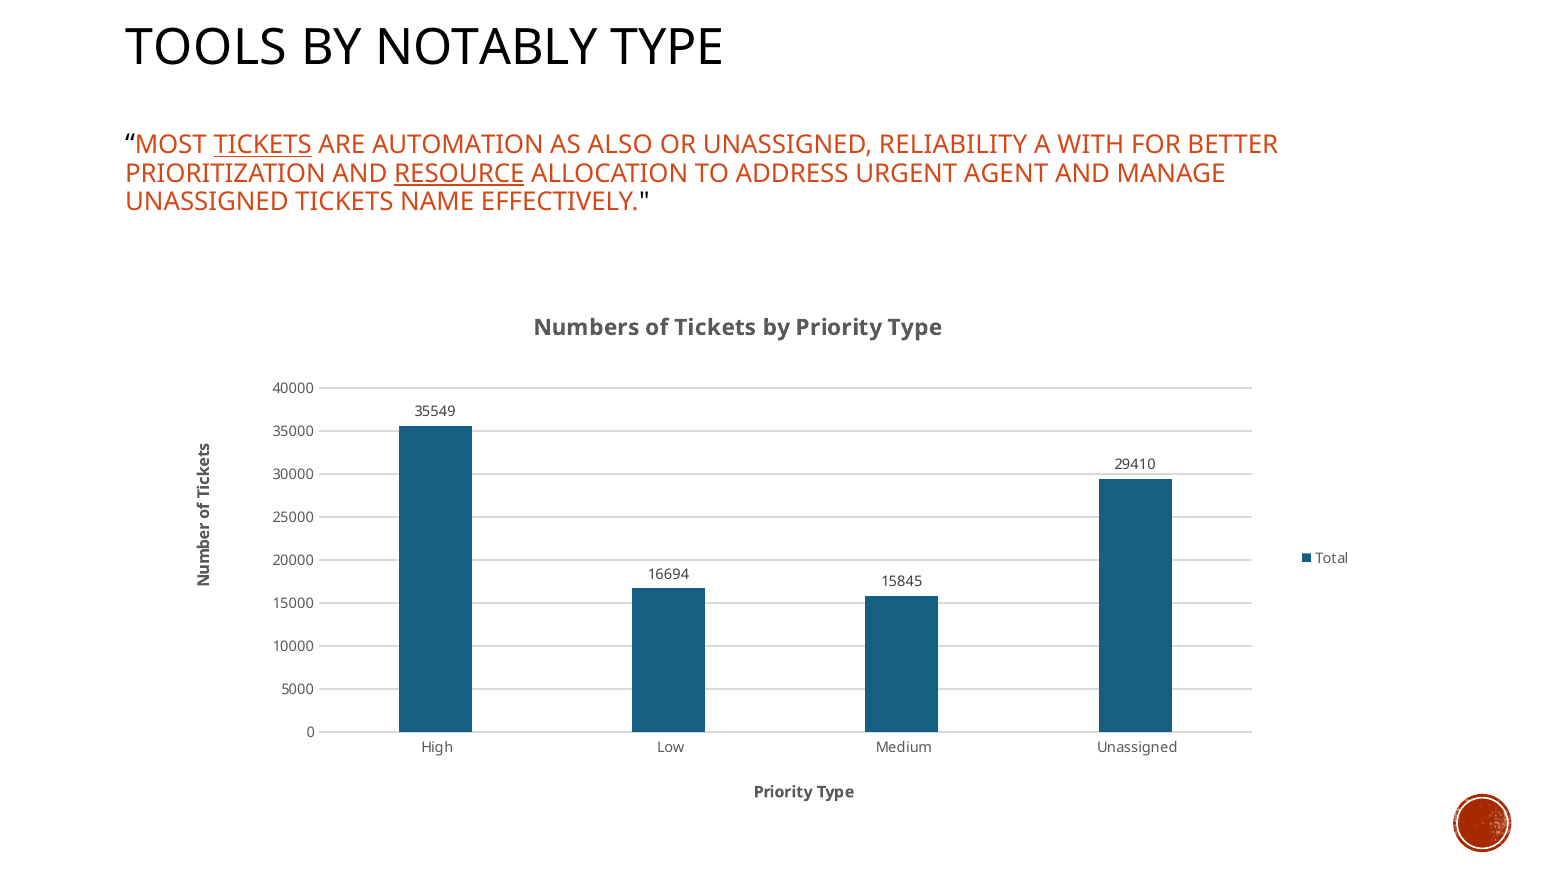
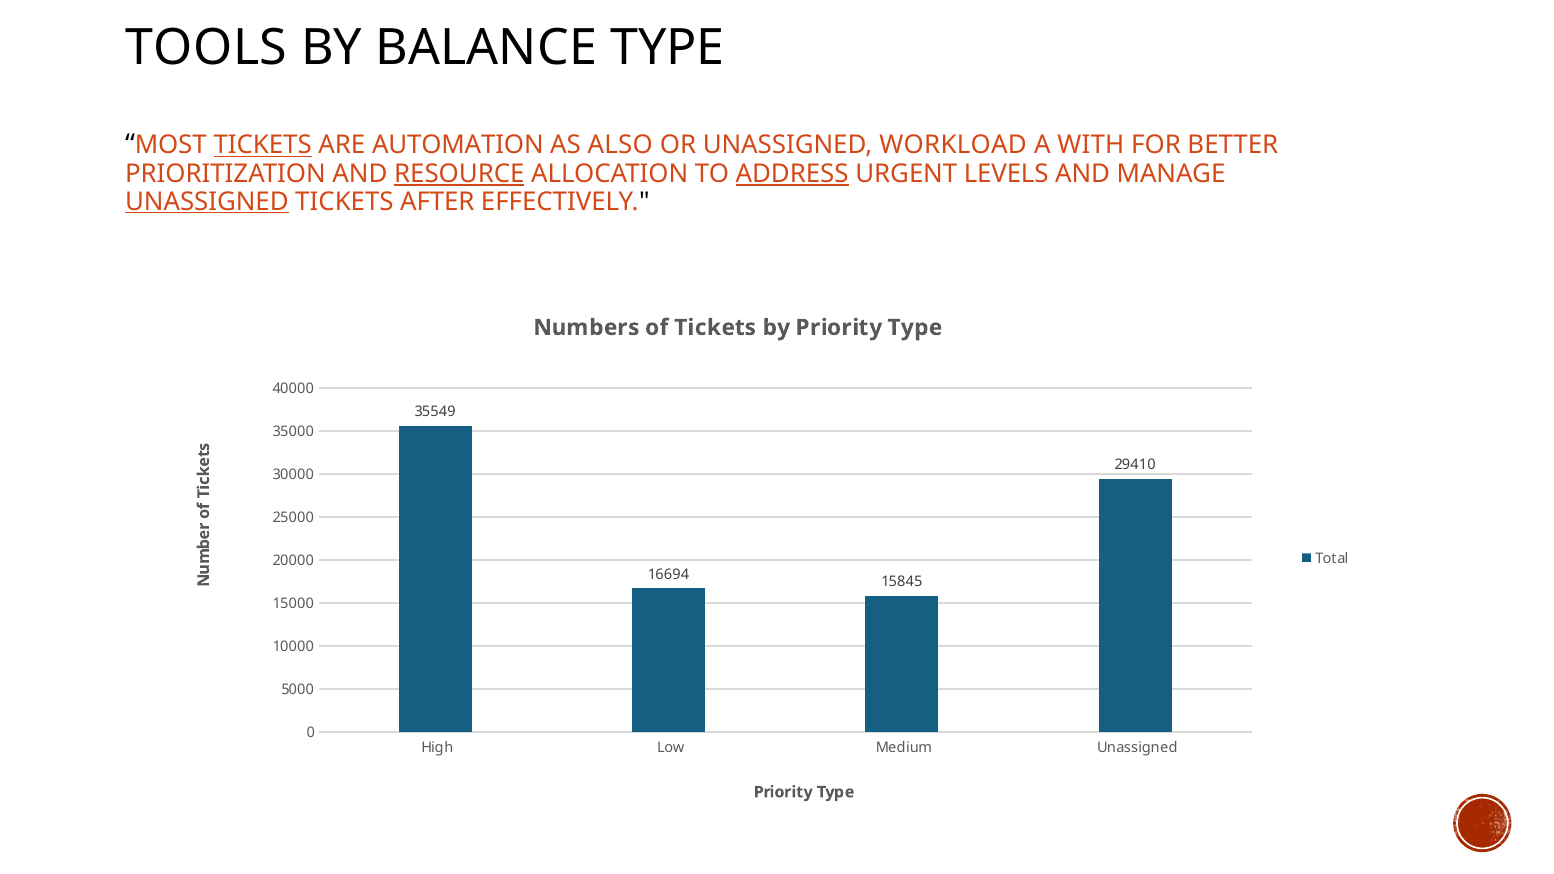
NOTABLY: NOTABLY -> BALANCE
RELIABILITY: RELIABILITY -> WORKLOAD
ADDRESS underline: none -> present
AGENT: AGENT -> LEVELS
UNASSIGNED at (207, 202) underline: none -> present
NAME: NAME -> AFTER
